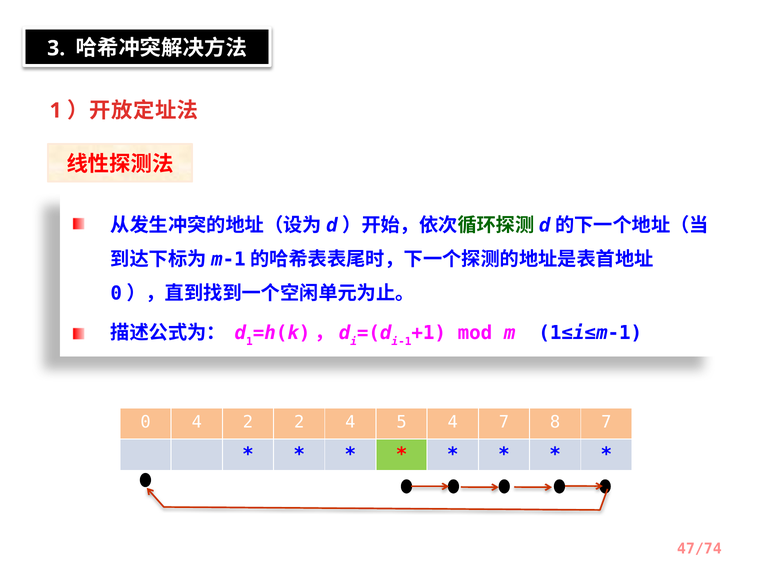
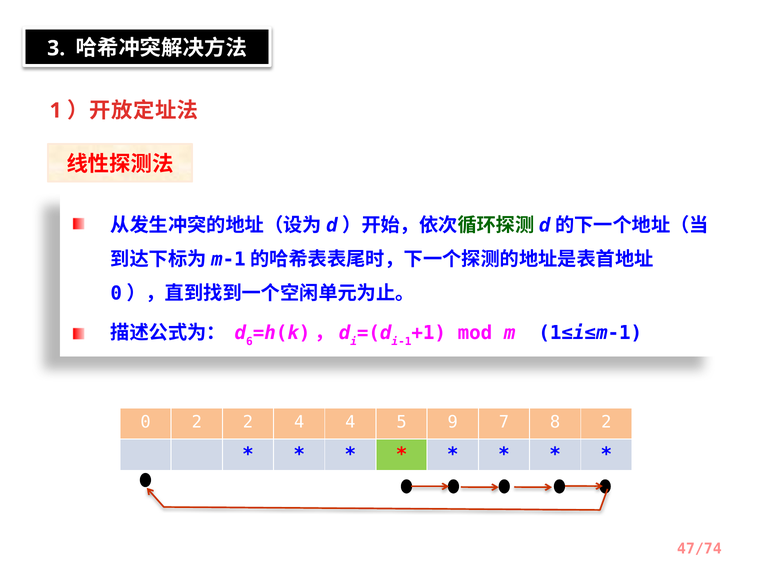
1 at (249, 342): 1 -> 6
0 4: 4 -> 2
2 2: 2 -> 4
5 4: 4 -> 9
8 7: 7 -> 2
